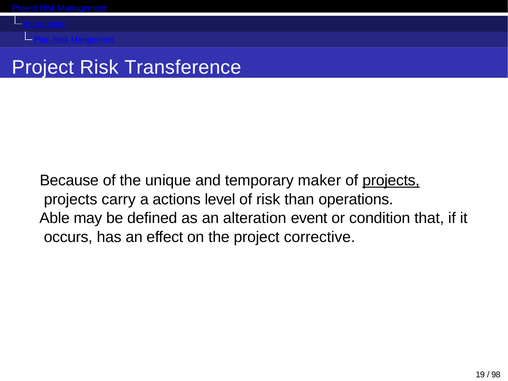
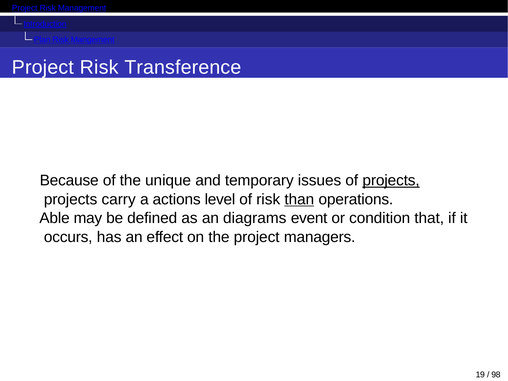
maker: maker -> issues
than underline: none -> present
alteration: alteration -> diagrams
corrective: corrective -> managers
